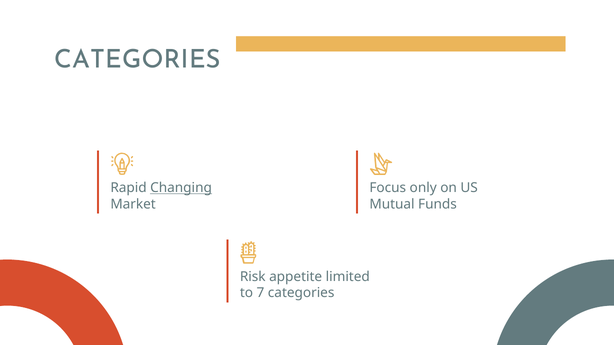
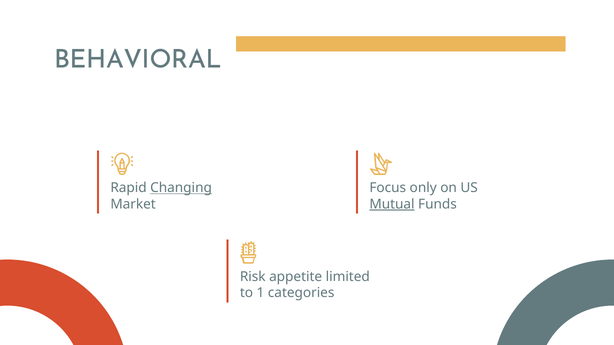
CATEGORIES at (138, 60): CATEGORIES -> BEHAVIORAL
Mutual underline: none -> present
7: 7 -> 1
